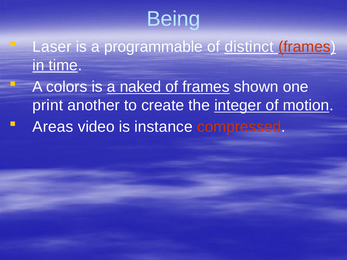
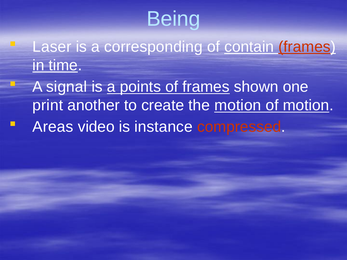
programmable: programmable -> corresponding
distinct: distinct -> contain
colors: colors -> signal
naked: naked -> points
the integer: integer -> motion
